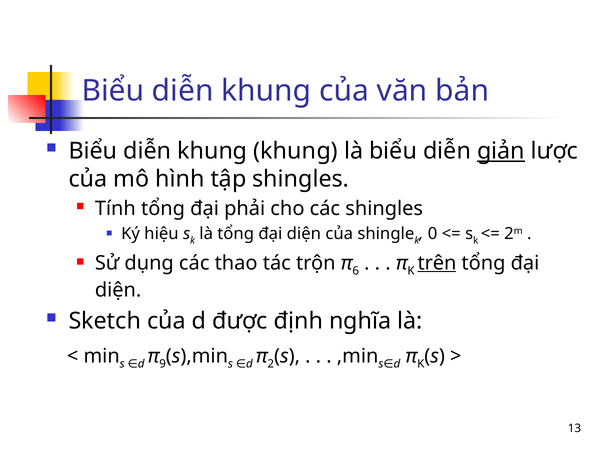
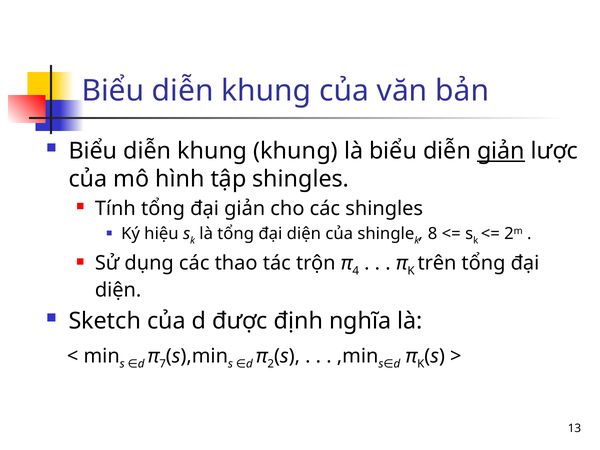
đại phải: phải -> giản
0: 0 -> 8
6: 6 -> 4
trên underline: present -> none
9: 9 -> 7
